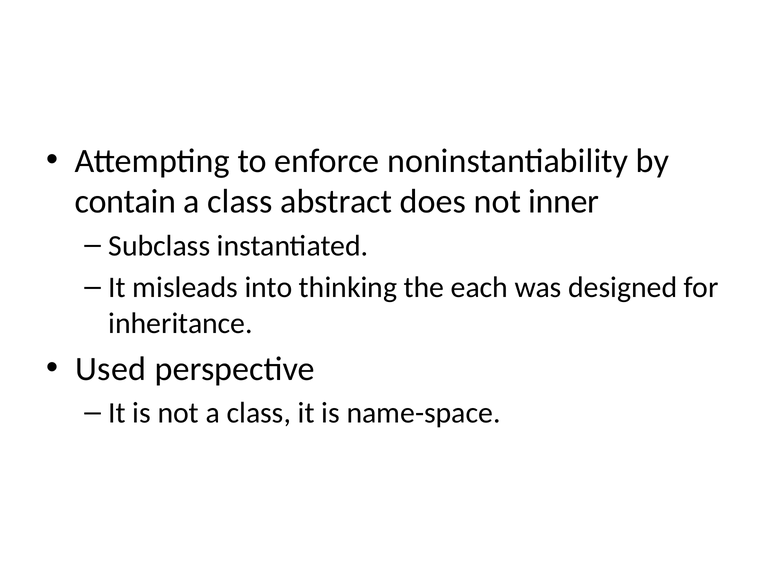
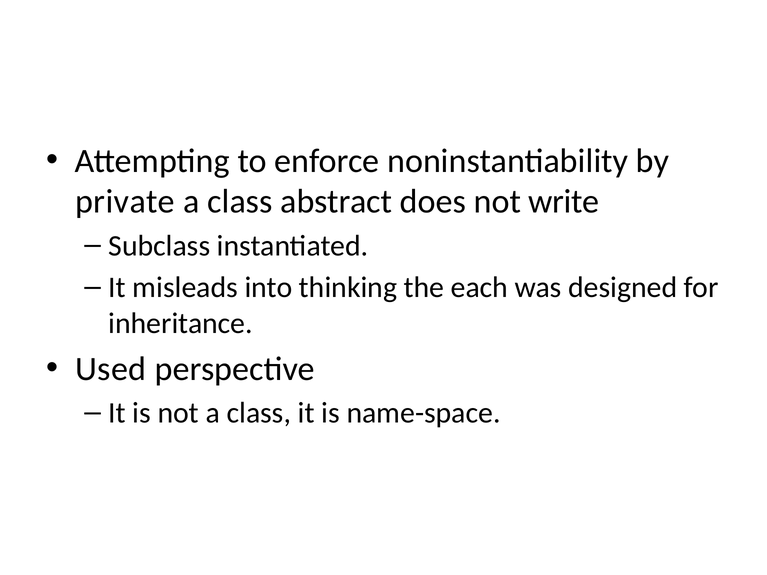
contain: contain -> private
inner: inner -> write
